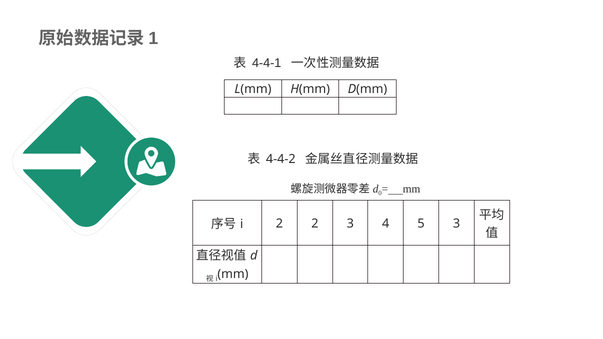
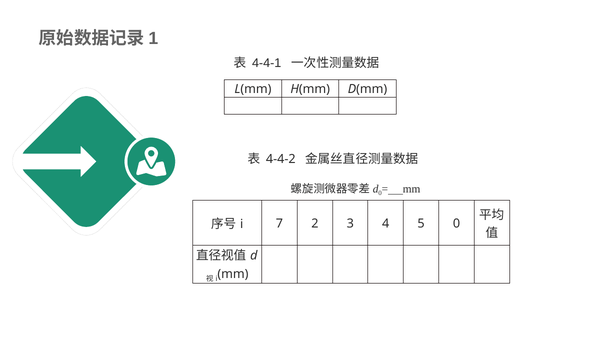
2 at (279, 224): 2 -> 7
5 3: 3 -> 0
